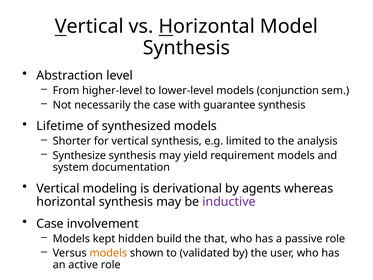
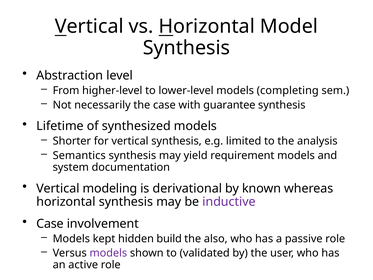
conjunction: conjunction -> completing
Synthesize: Synthesize -> Semantics
agents: agents -> known
that: that -> also
models at (108, 253) colour: orange -> purple
